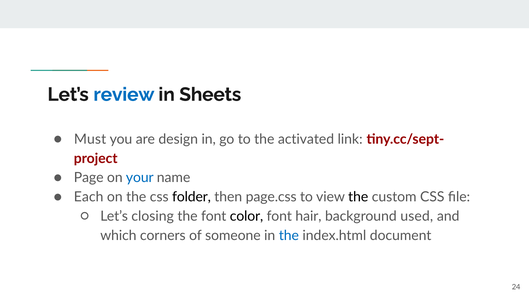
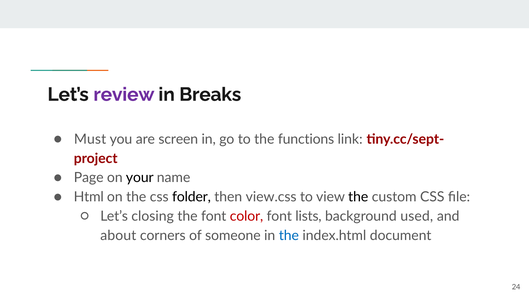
review colour: blue -> purple
Sheets: Sheets -> Breaks
design: design -> screen
activated: activated -> functions
your colour: blue -> black
Each: Each -> Html
page.css: page.css -> view.css
color colour: black -> red
hair: hair -> lists
which: which -> about
